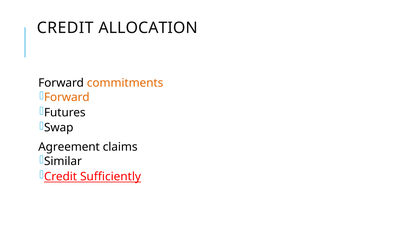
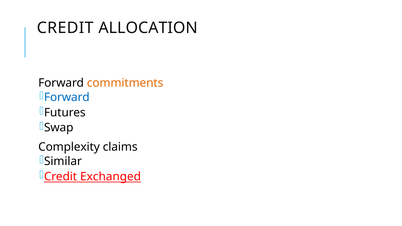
Forward at (67, 97) colour: orange -> blue
Agreement: Agreement -> Complexity
Sufficiently: Sufficiently -> Exchanged
